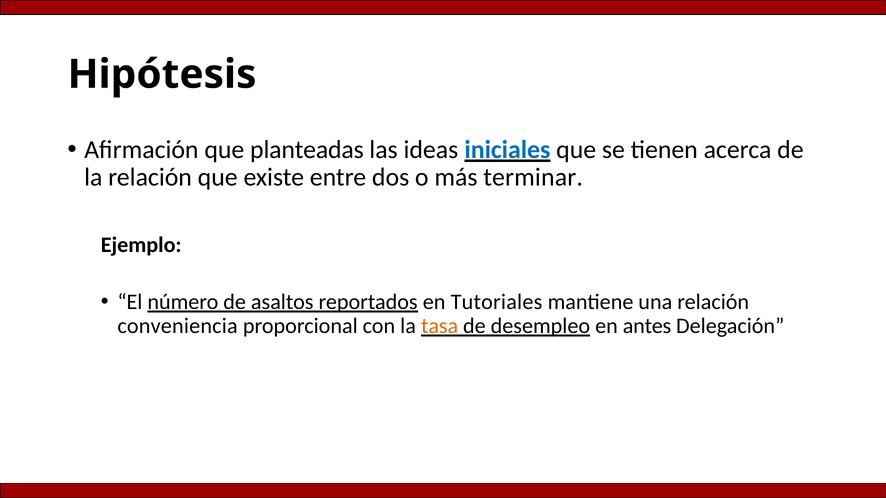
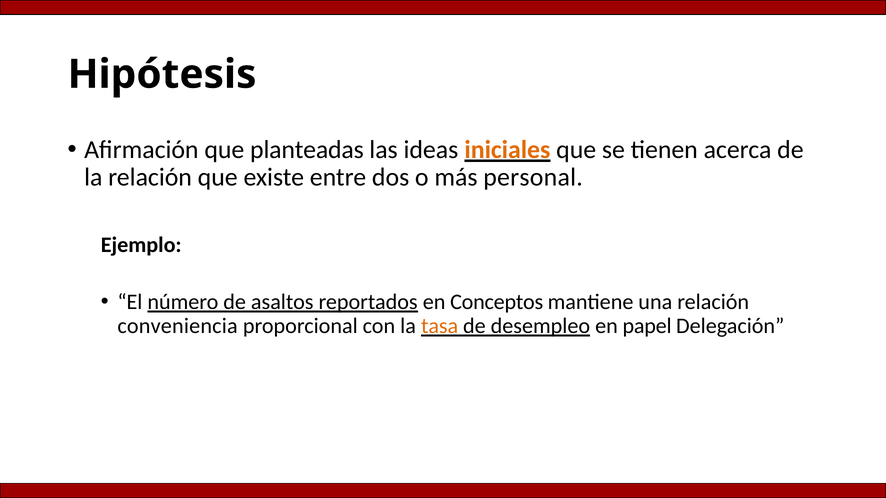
iniciales colour: blue -> orange
terminar: terminar -> personal
Tutoriales: Tutoriales -> Conceptos
antes: antes -> papel
